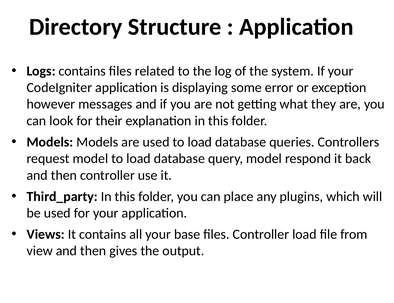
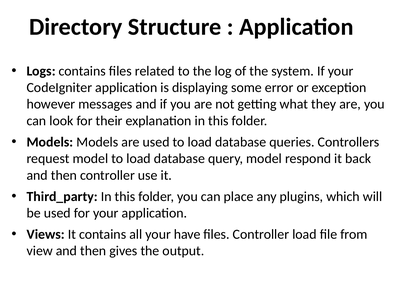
base: base -> have
